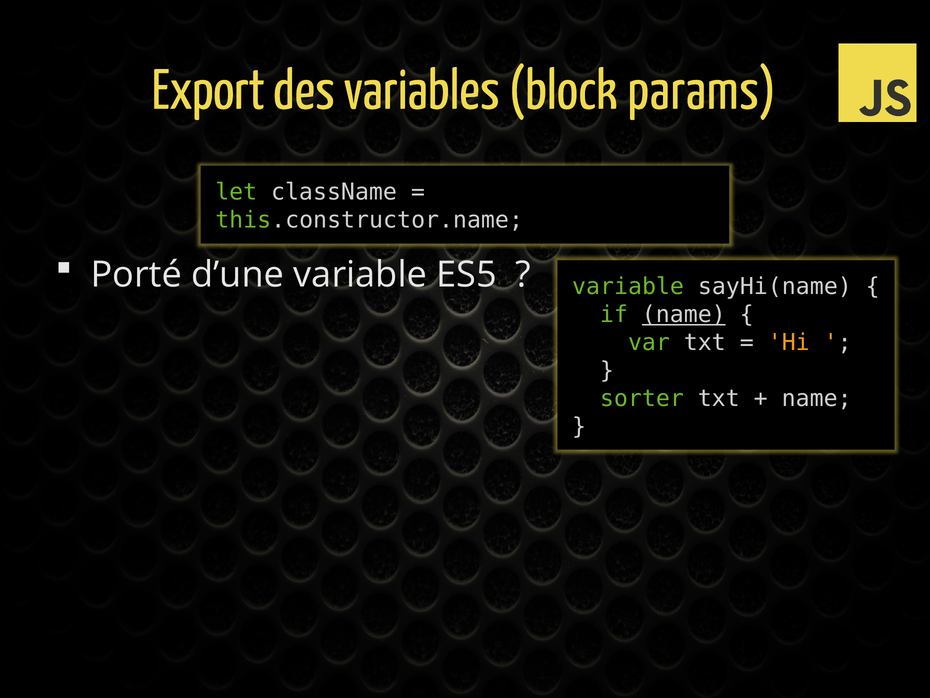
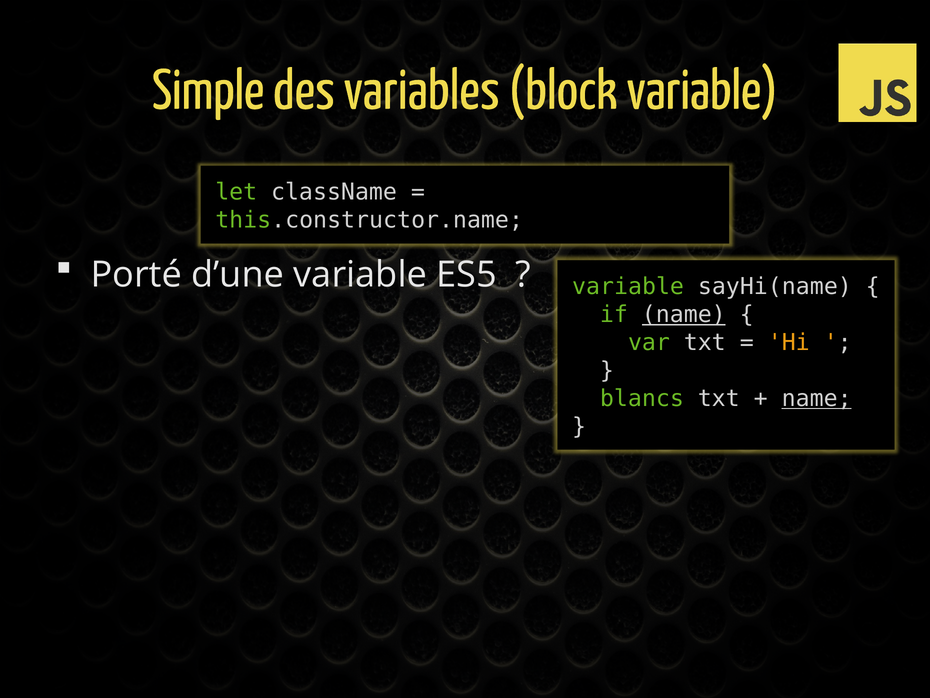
Export: Export -> Simple
block params: params -> variable
sorter: sorter -> blancs
name at (817, 398) underline: none -> present
